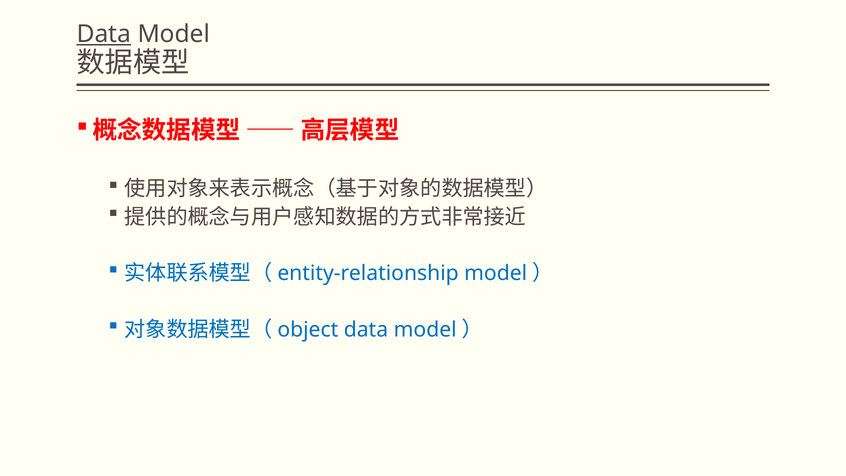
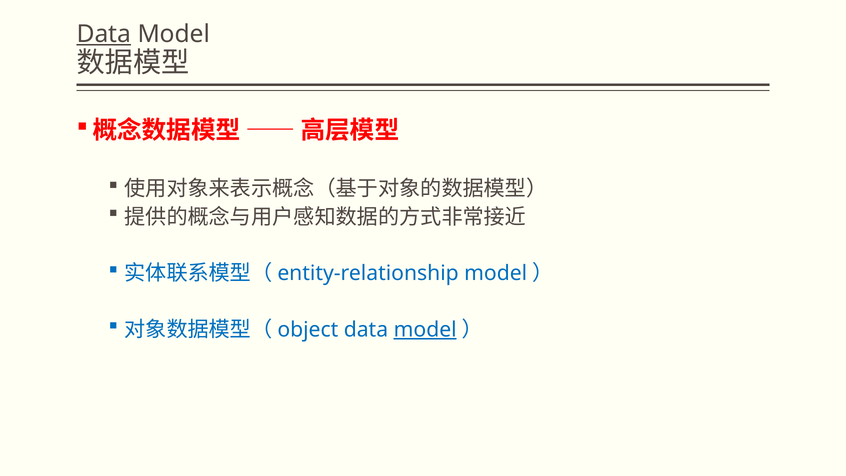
model at (425, 329) underline: none -> present
